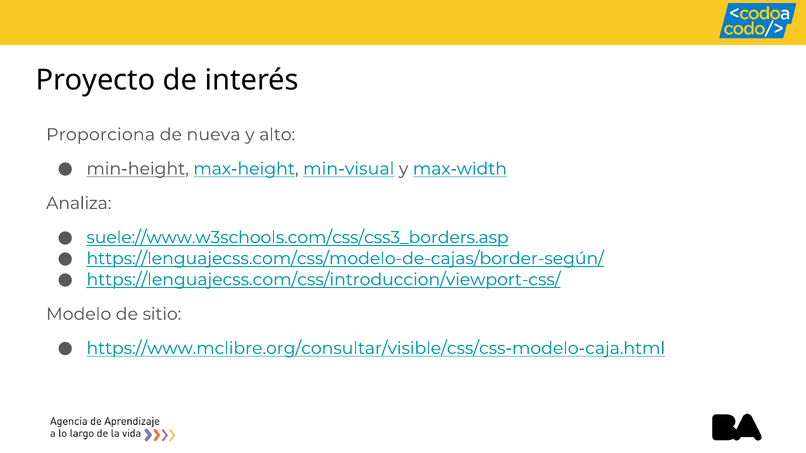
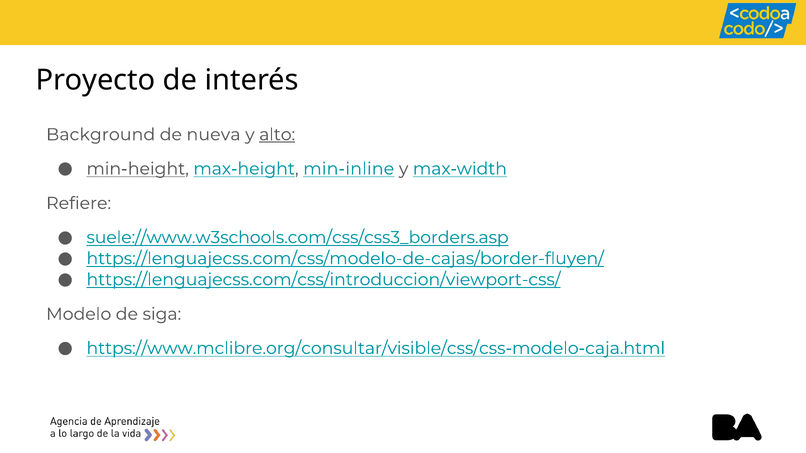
Proporciona: Proporciona -> Background
alto underline: none -> present
min-visual: min-visual -> min-inline
Analiza: Analiza -> Refiere
https://lenguajecss.com/css/modelo-de-cajas/border-según/: https://lenguajecss.com/css/modelo-de-cajas/border-según/ -> https://lenguajecss.com/css/modelo-de-cajas/border-fluyen/
sitio: sitio -> siga
